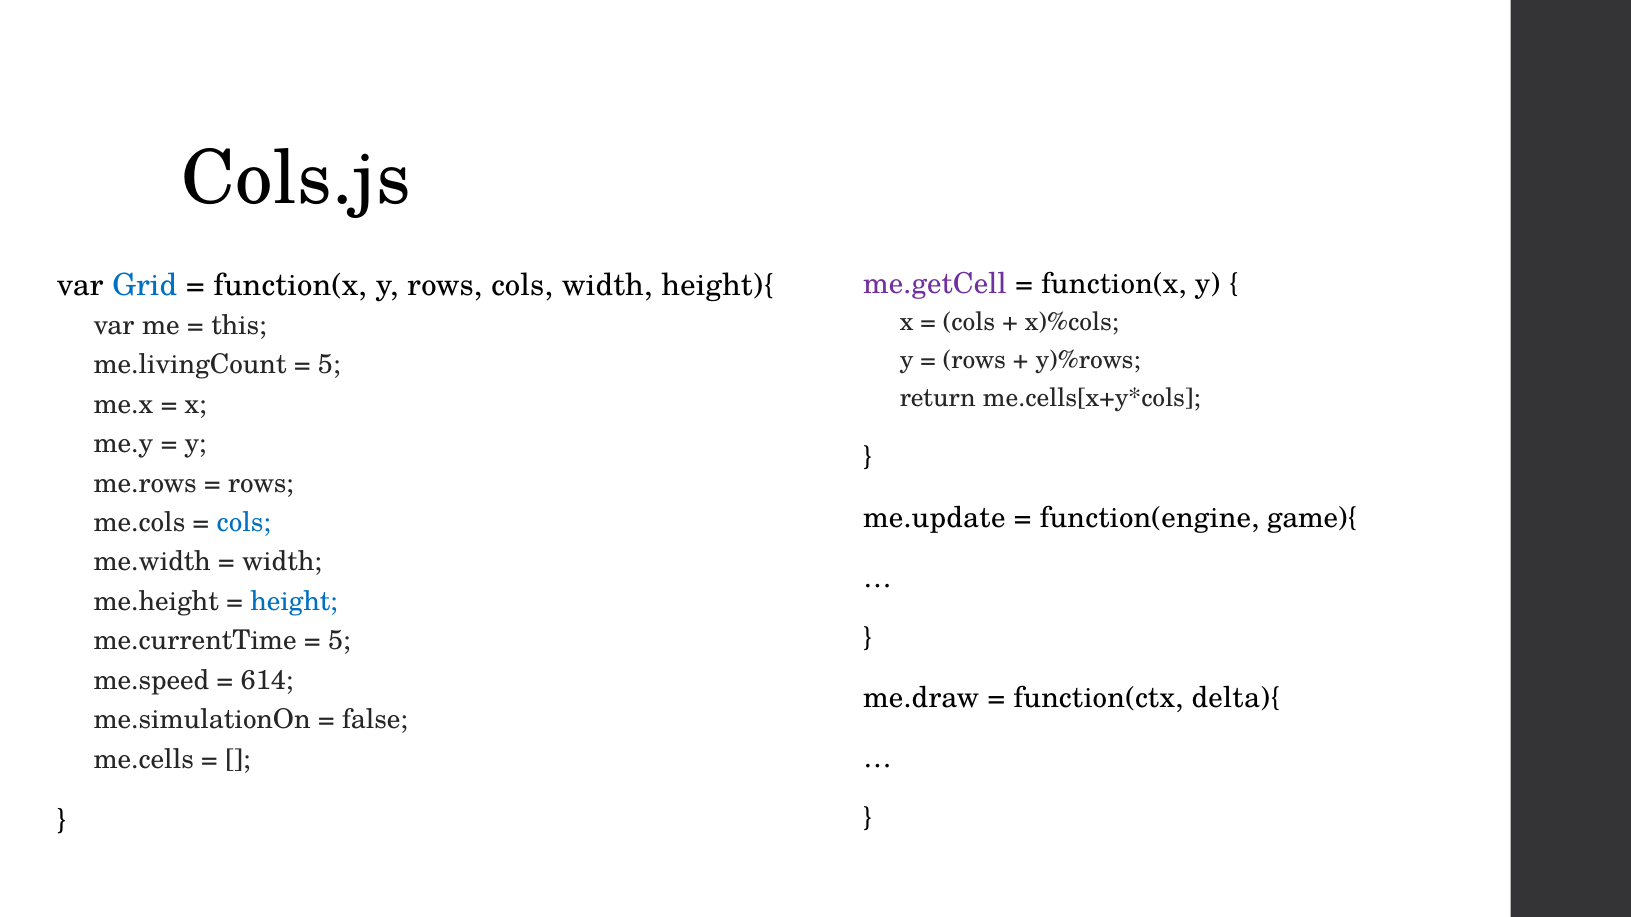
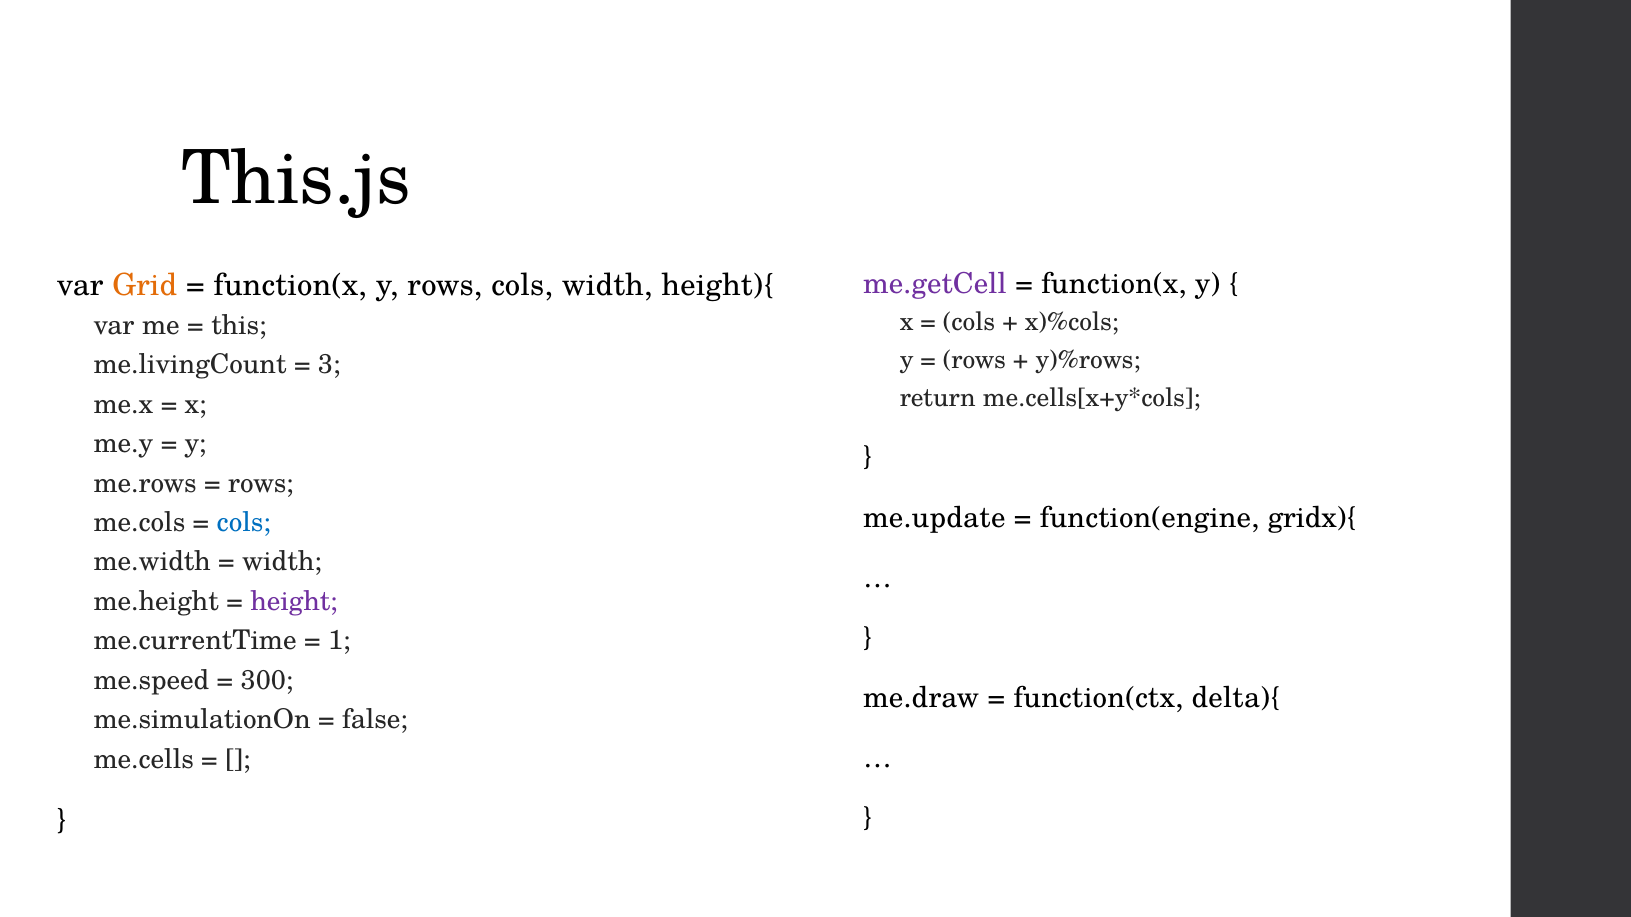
Cols.js: Cols.js -> This.js
Grid colour: blue -> orange
5 at (329, 365): 5 -> 3
game){: game){ -> gridx){
height colour: blue -> purple
5 at (339, 641): 5 -> 1
614: 614 -> 300
